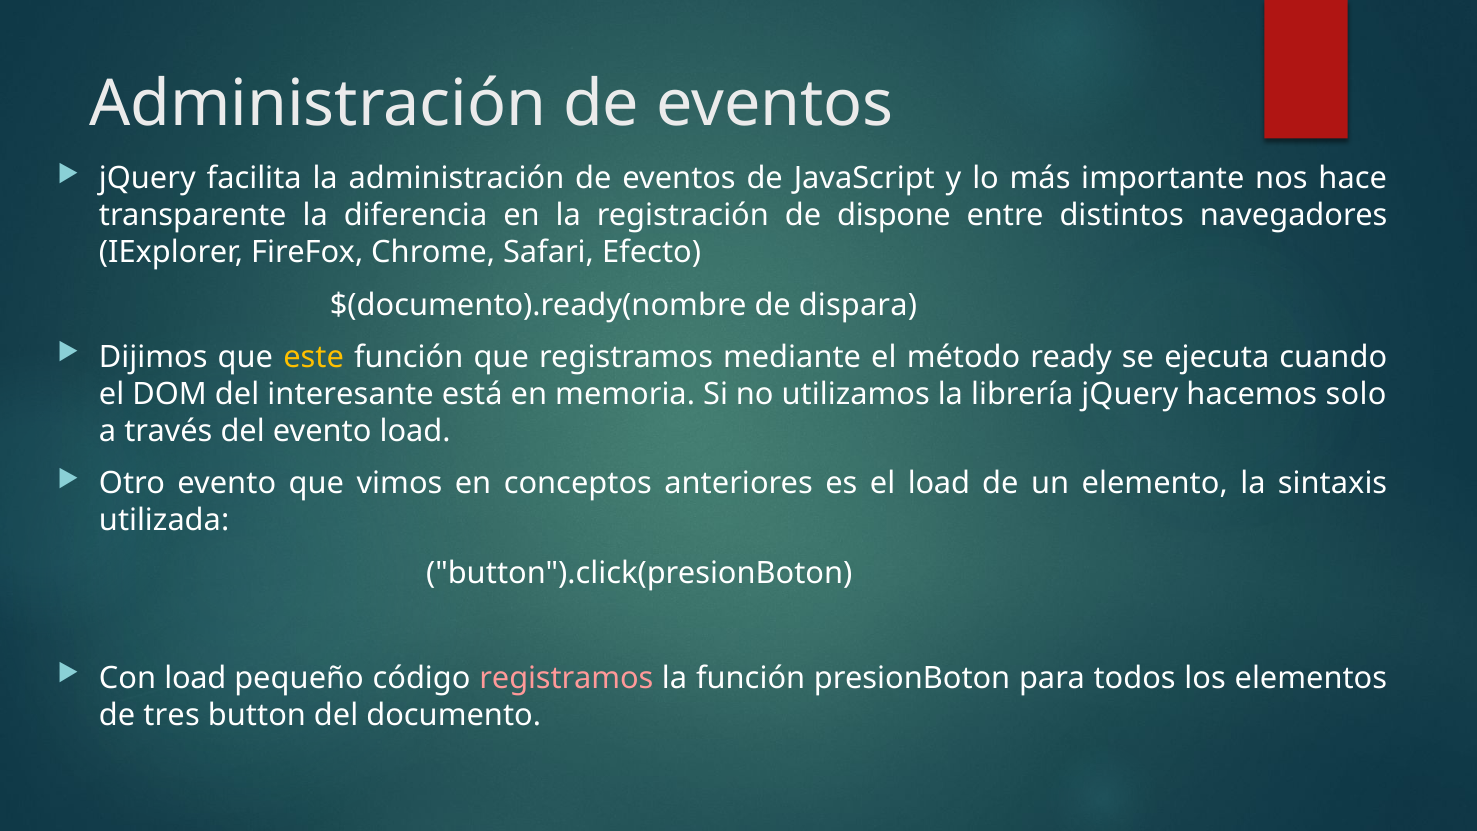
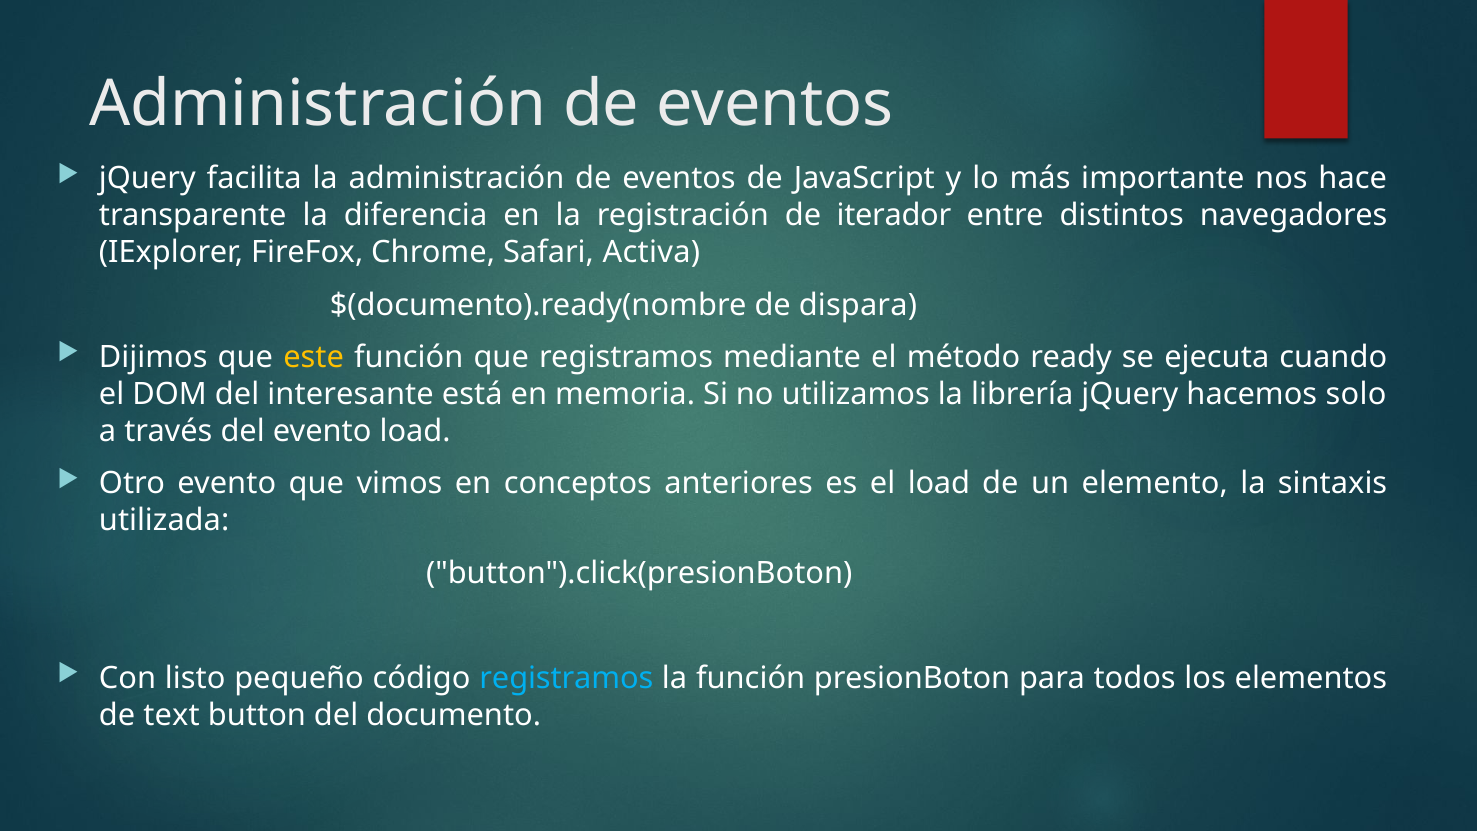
dispone: dispone -> iterador
Efecto: Efecto -> Activa
Con load: load -> listo
registramos at (566, 678) colour: pink -> light blue
tres: tres -> text
